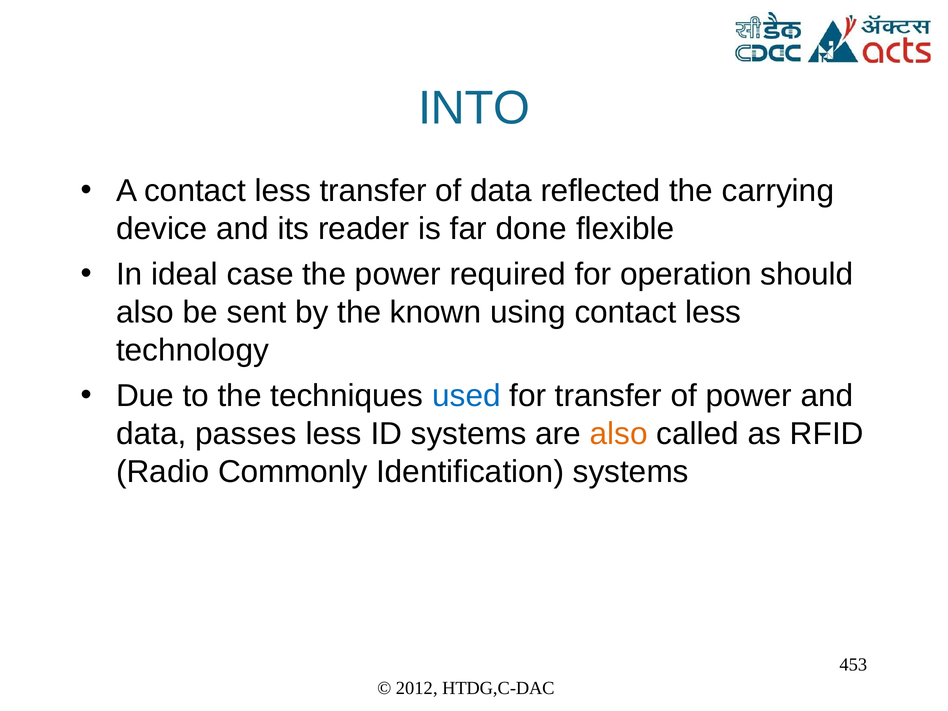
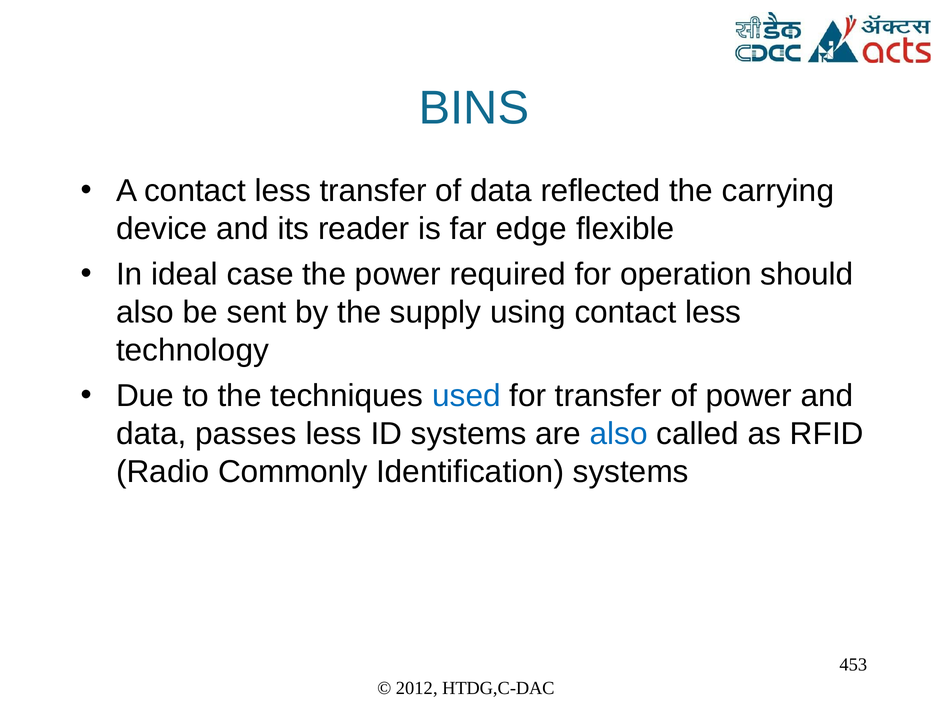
INTO: INTO -> BINS
done: done -> edge
known: known -> supply
also at (619, 434) colour: orange -> blue
